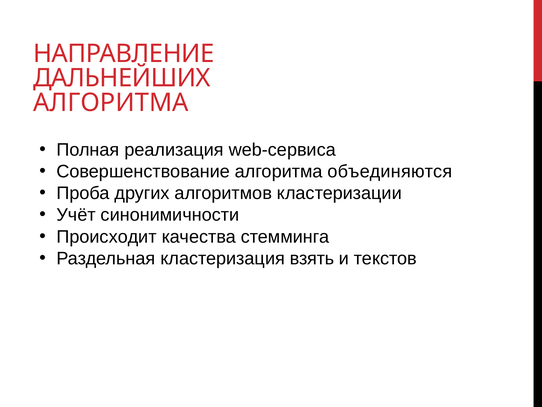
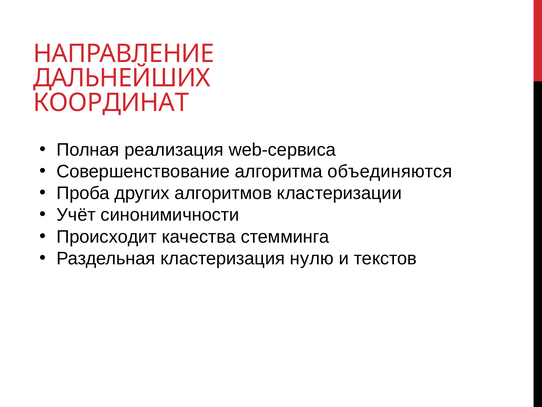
АЛГОРИТМА at (111, 103): АЛГОРИТМА -> КООРДИНАТ
взять: взять -> нулю
